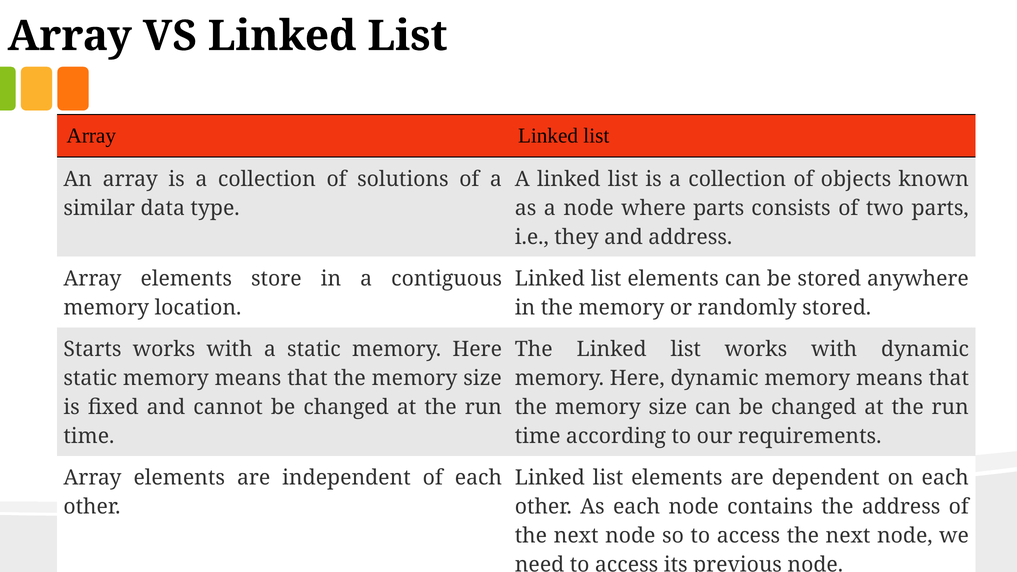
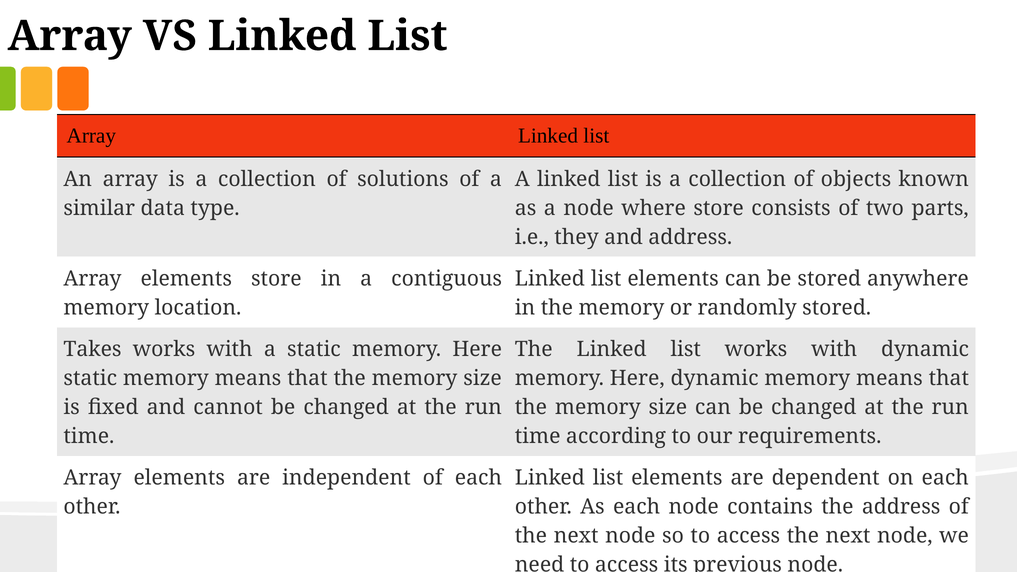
where parts: parts -> store
Starts: Starts -> Takes
